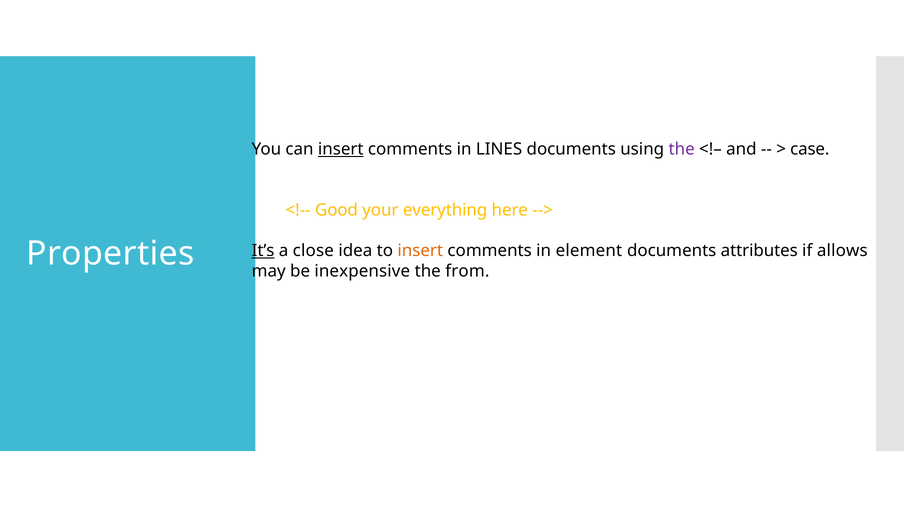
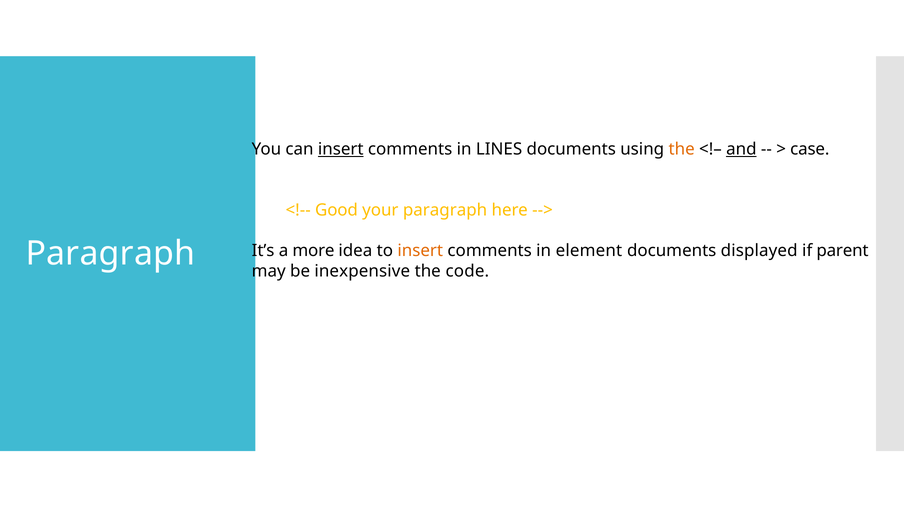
the at (682, 149) colour: purple -> orange
and underline: none -> present
your everything: everything -> paragraph
Properties at (110, 254): Properties -> Paragraph
It’s underline: present -> none
close: close -> more
attributes: attributes -> displayed
allows: allows -> parent
from: from -> code
